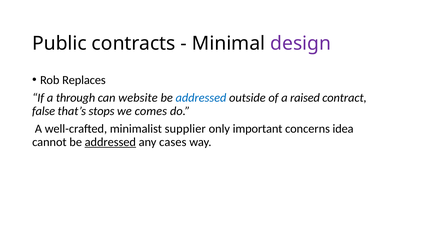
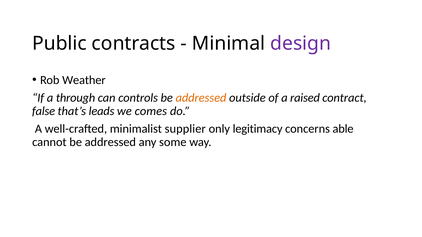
Replaces: Replaces -> Weather
website: website -> controls
addressed at (201, 98) colour: blue -> orange
stops: stops -> leads
important: important -> legitimacy
idea: idea -> able
addressed at (110, 142) underline: present -> none
cases: cases -> some
